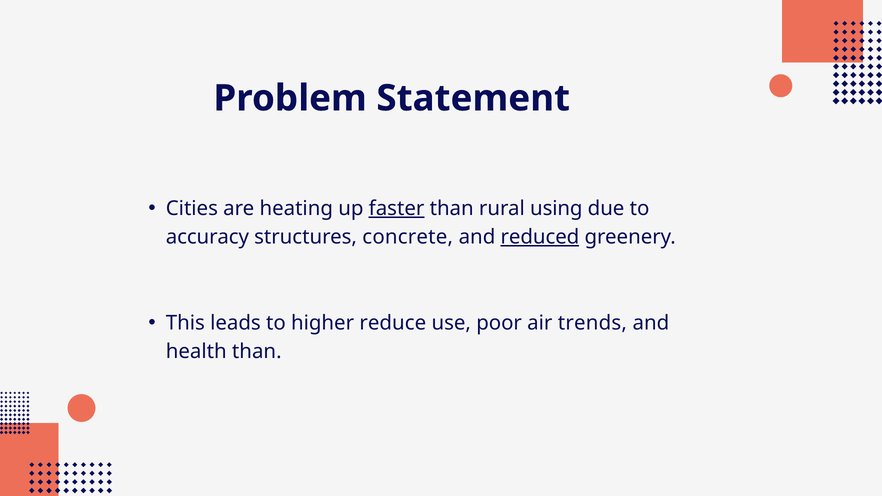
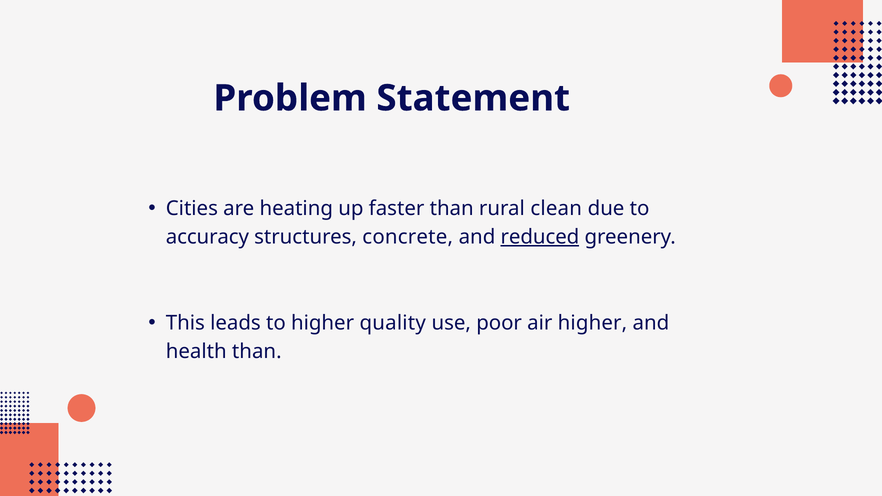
faster underline: present -> none
using: using -> clean
reduce: reduce -> quality
air trends: trends -> higher
